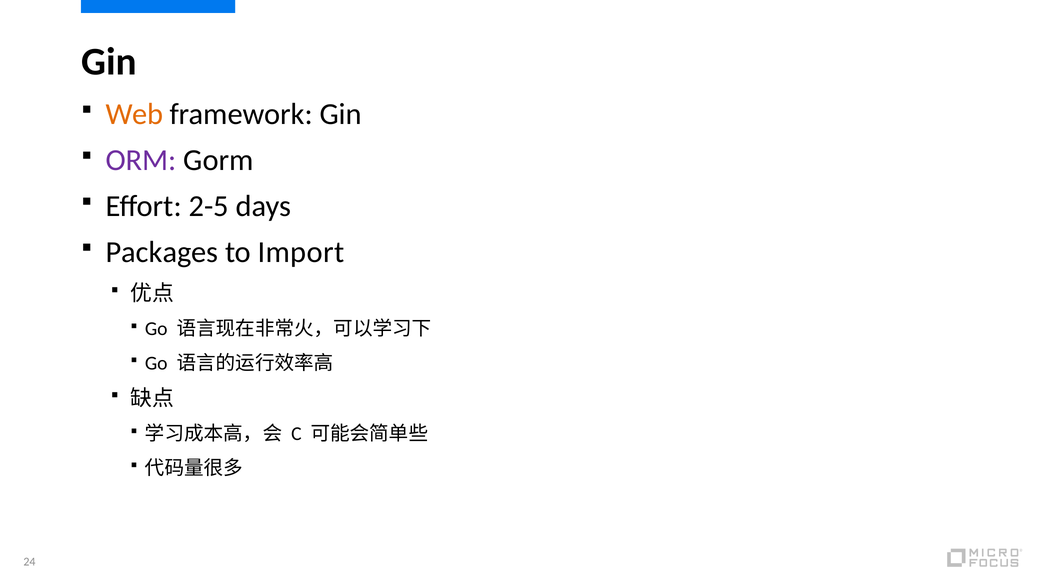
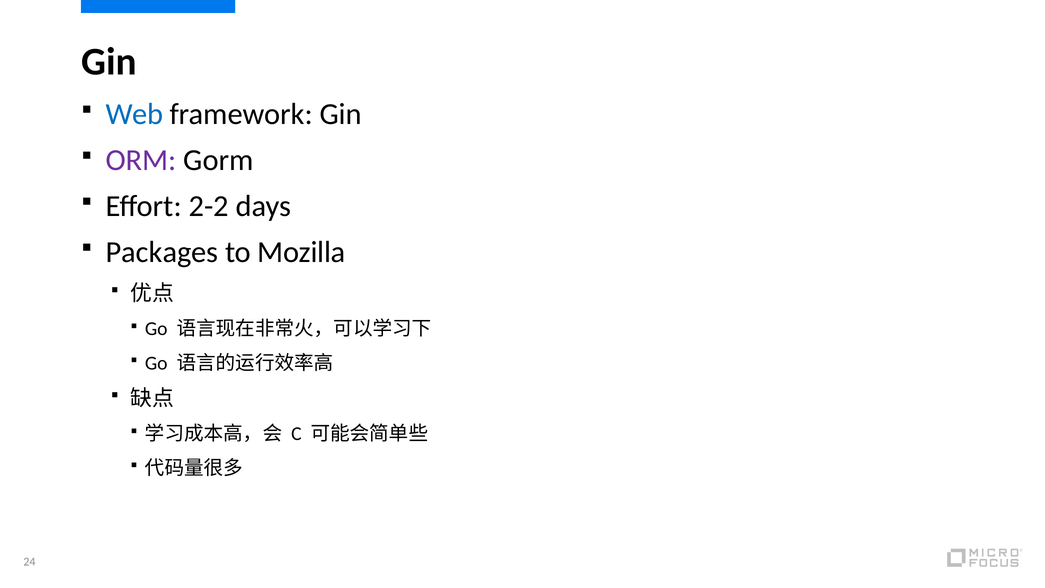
Web colour: orange -> blue
2-5: 2-5 -> 2-2
Import: Import -> Mozilla
